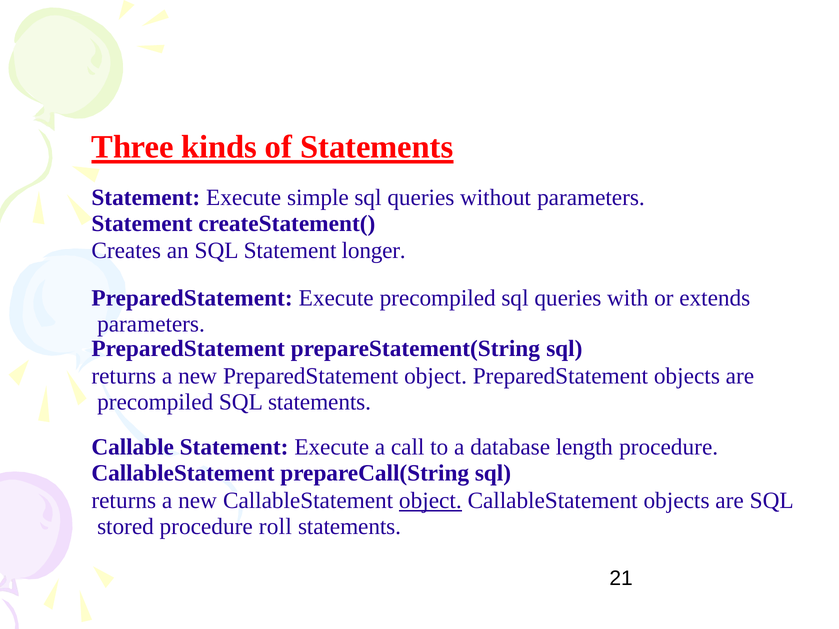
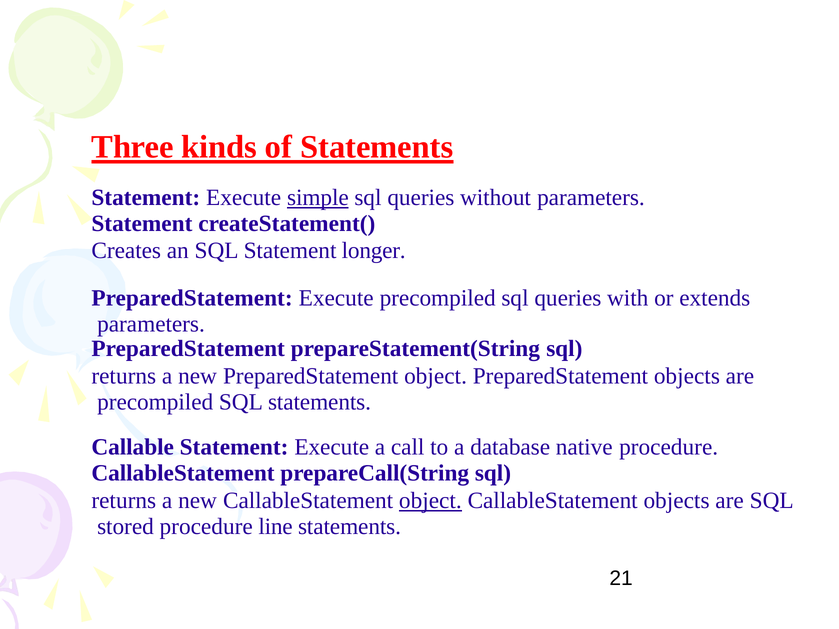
simple underline: none -> present
length: length -> native
roll: roll -> line
